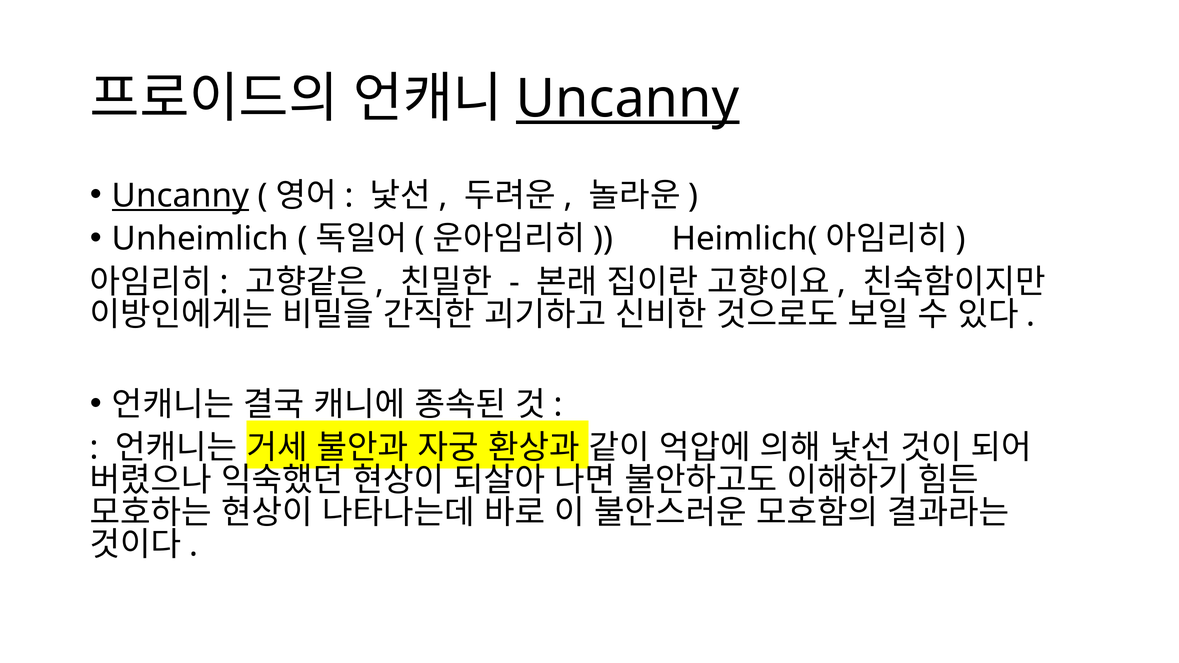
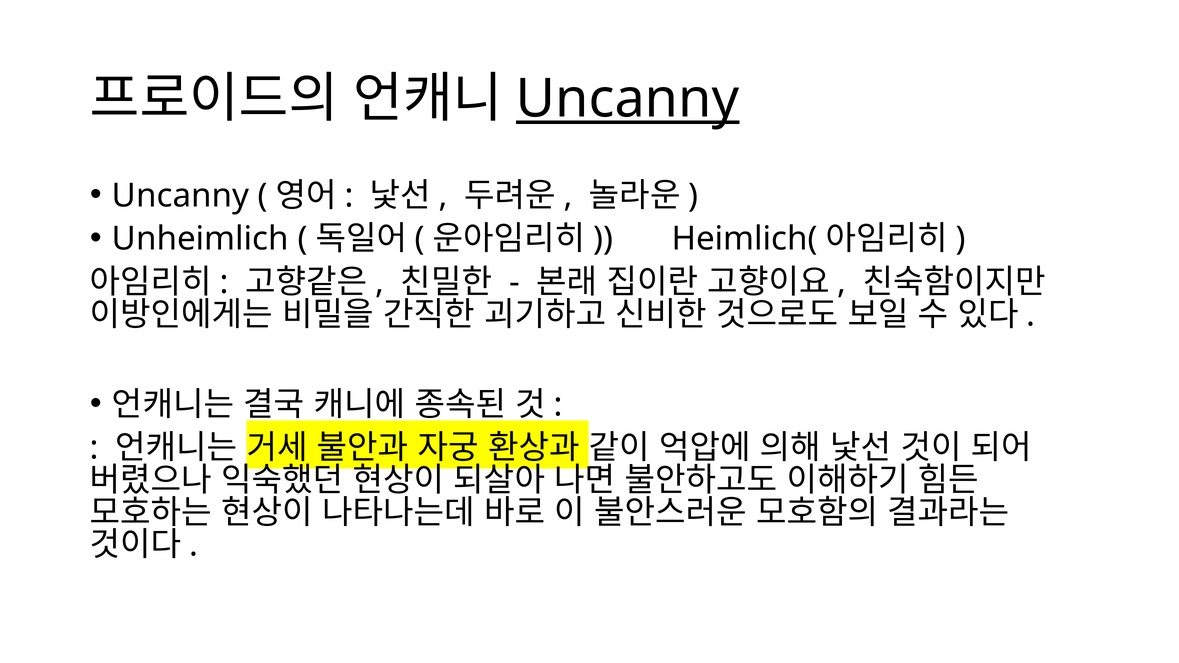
Uncanny at (181, 196) underline: present -> none
